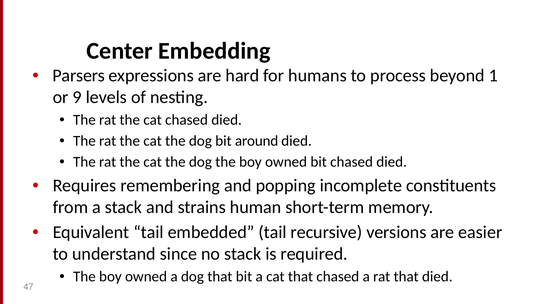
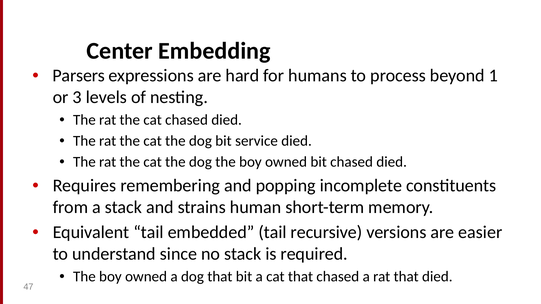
9: 9 -> 3
around: around -> service
